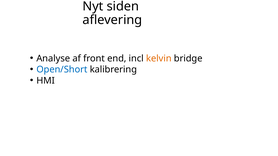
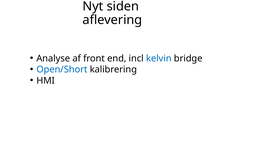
kelvin colour: orange -> blue
